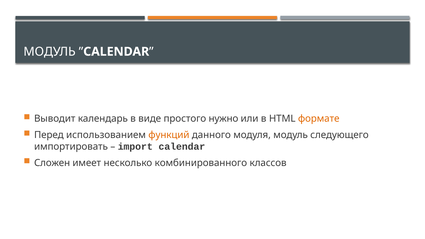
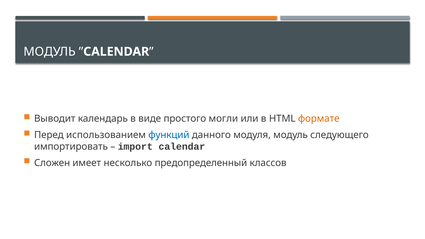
нужно: нужно -> могли
функций colour: orange -> blue
комбинированного: комбинированного -> предопределенный
